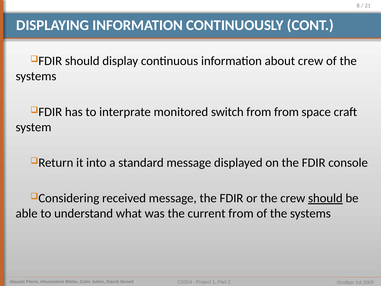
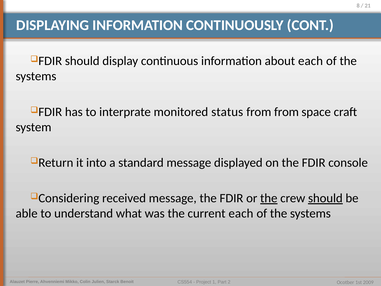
about crew: crew -> each
switch: switch -> status
the at (269, 198) underline: none -> present
current from: from -> each
